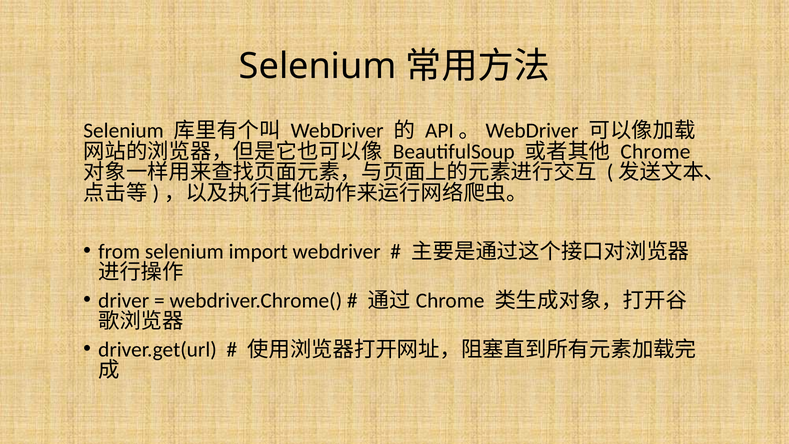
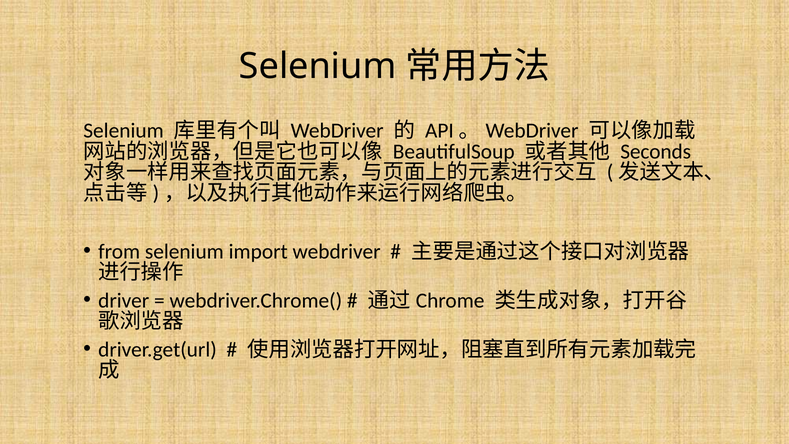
Chrome: Chrome -> Seconds
